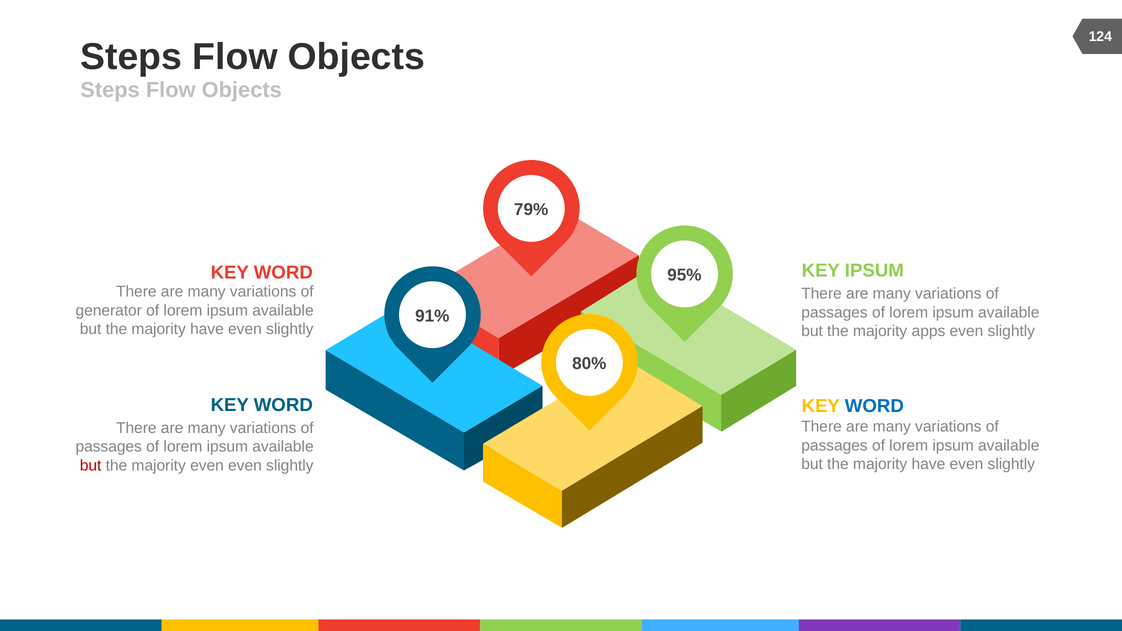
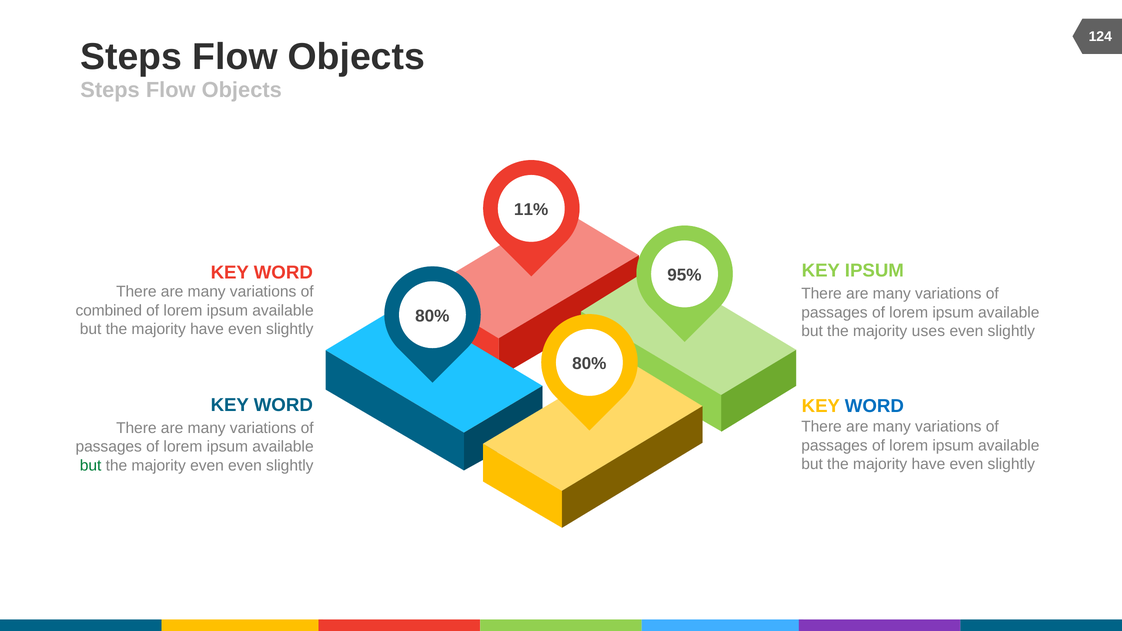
79%: 79% -> 11%
generator: generator -> combined
91% at (432, 316): 91% -> 80%
apps: apps -> uses
but at (91, 466) colour: red -> green
